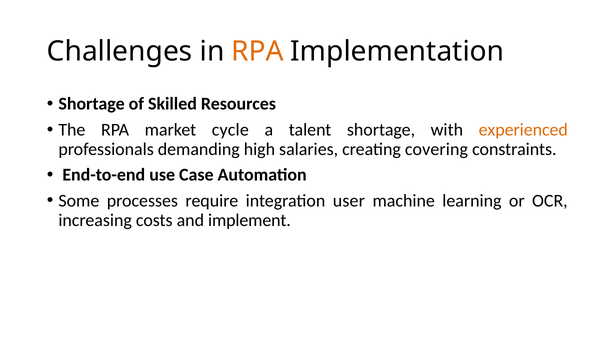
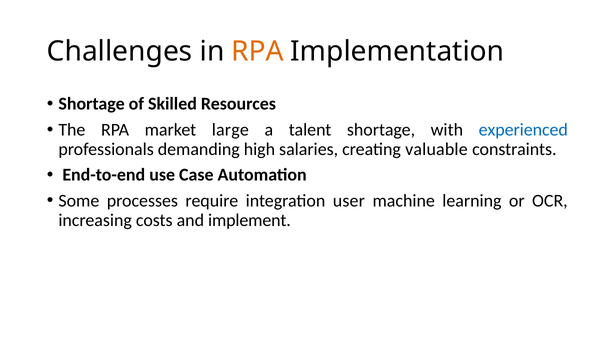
cycle: cycle -> large
experienced colour: orange -> blue
covering: covering -> valuable
